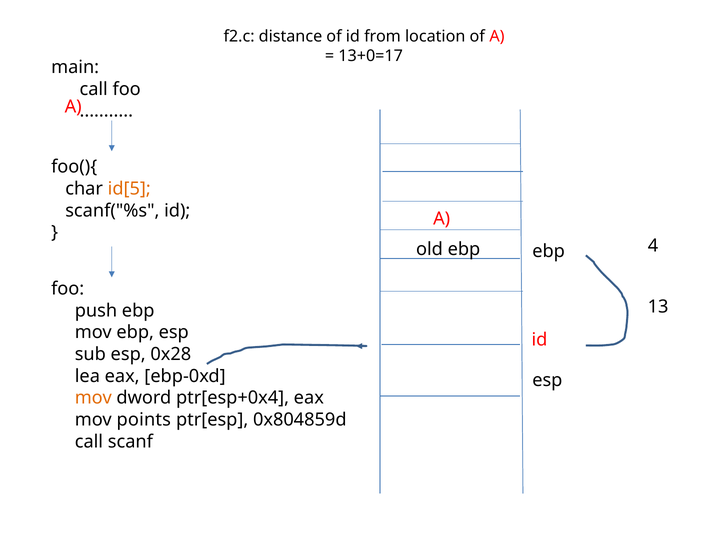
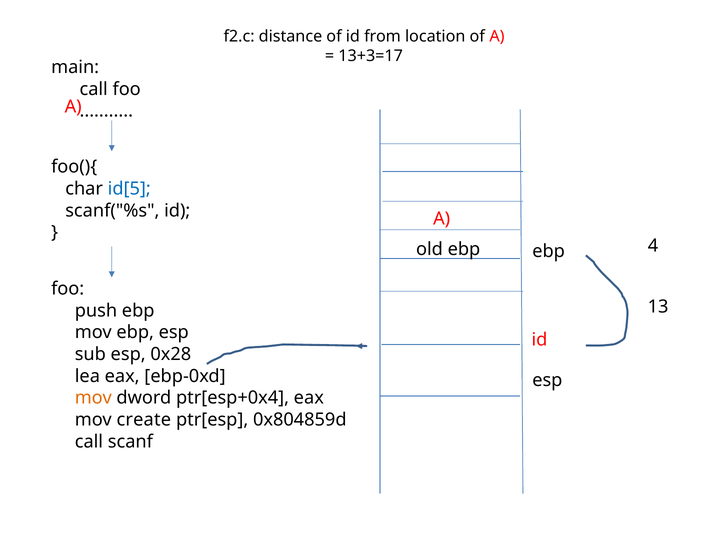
13+0=17: 13+0=17 -> 13+3=17
id[5 colour: orange -> blue
points: points -> create
